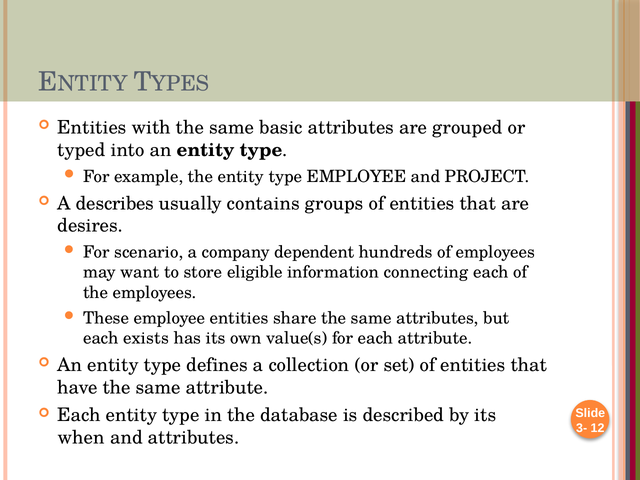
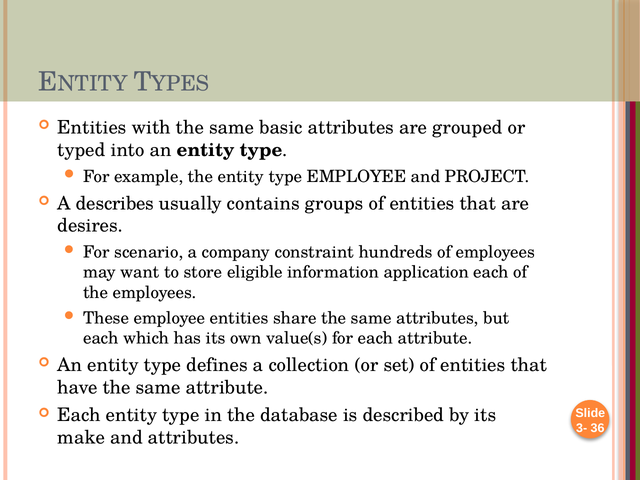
dependent: dependent -> constraint
connecting: connecting -> application
exists: exists -> which
12: 12 -> 36
when: when -> make
